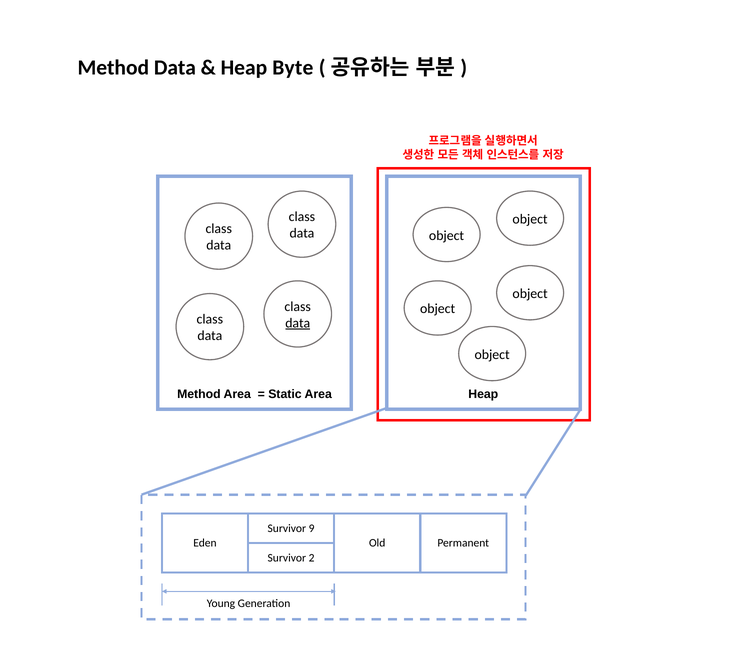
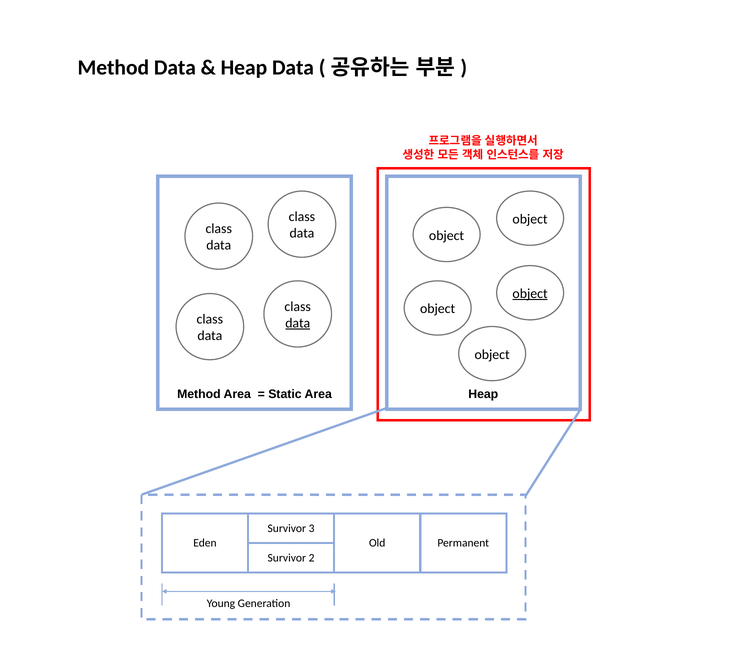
Heap Byte: Byte -> Data
object at (530, 294) underline: none -> present
9: 9 -> 3
